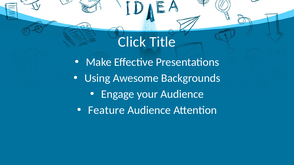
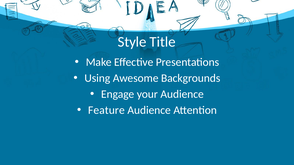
Click: Click -> Style
